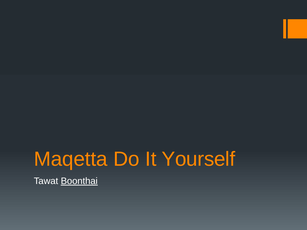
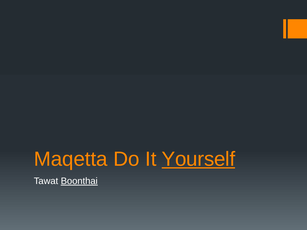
Yourself underline: none -> present
